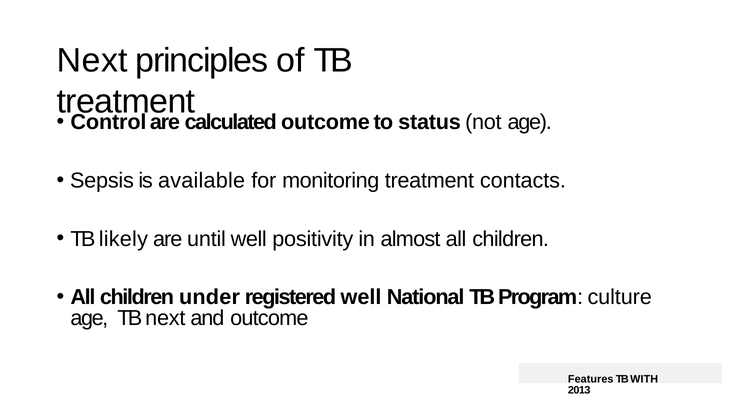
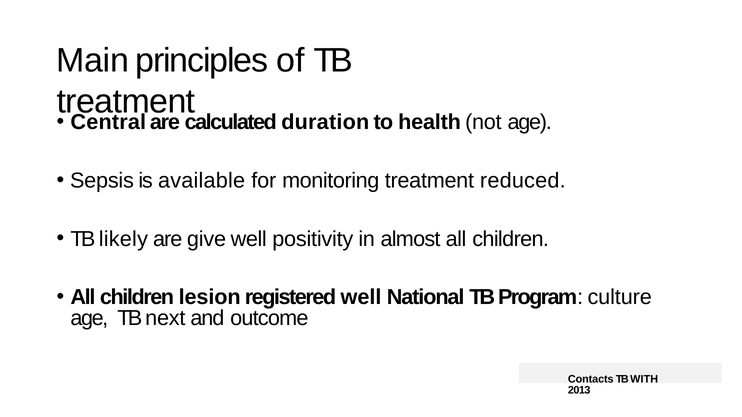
Next at (92, 61): Next -> Main
Control: Control -> Central
calculated outcome: outcome -> duration
status: status -> health
contacts: contacts -> reduced
until: until -> give
under: under -> lesion
Features: Features -> Contacts
